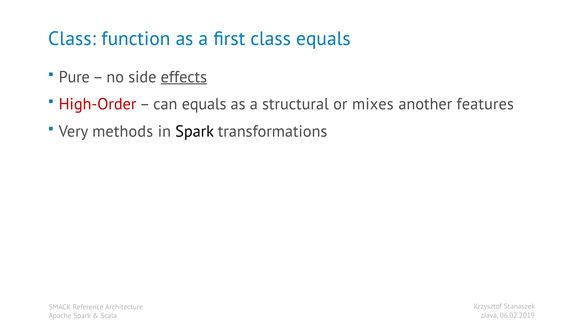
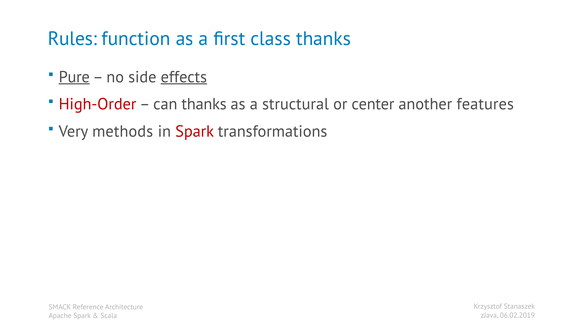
Class at (72, 39): Class -> Rules
class equals: equals -> thanks
Pure underline: none -> present
can equals: equals -> thanks
mixes: mixes -> center
Spark at (195, 131) colour: black -> red
